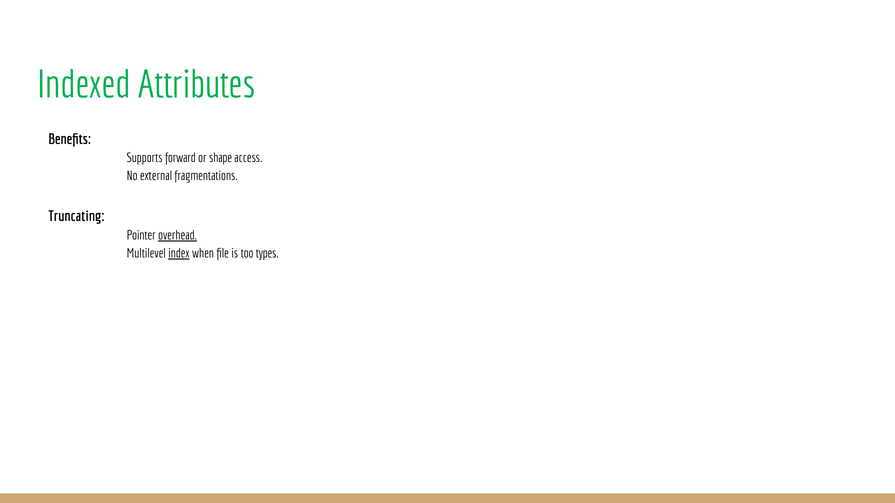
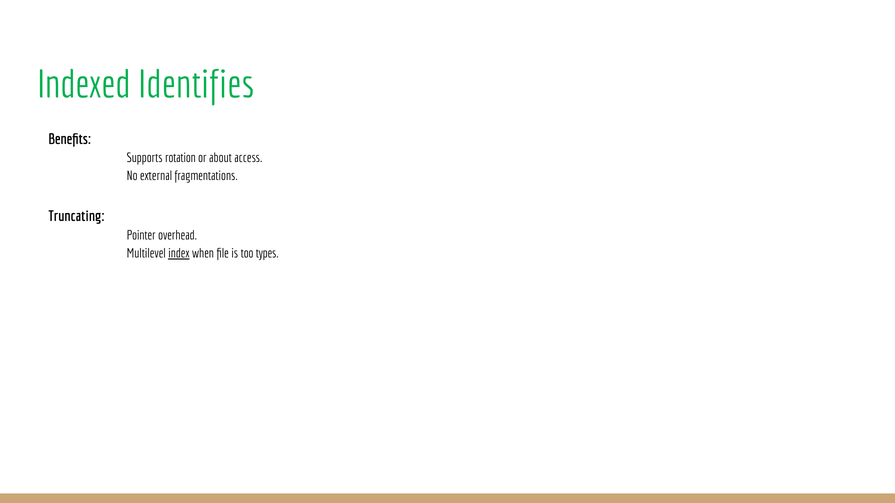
Attributes: Attributes -> Identifies
forward: forward -> rotation
shape: shape -> about
overhead underline: present -> none
